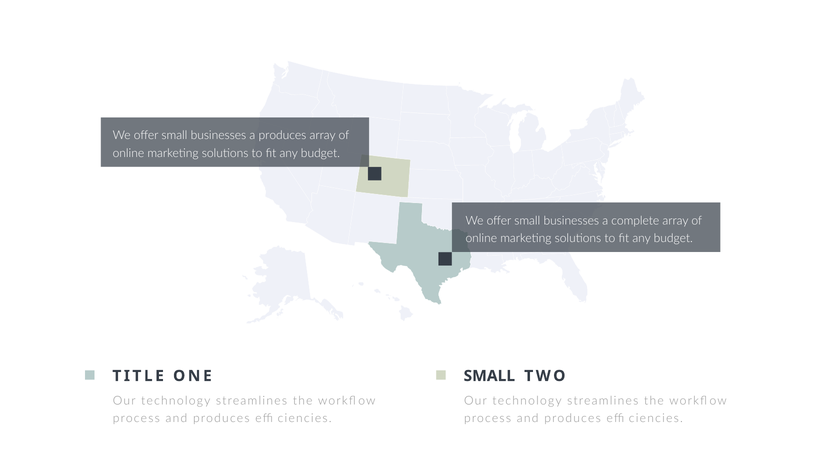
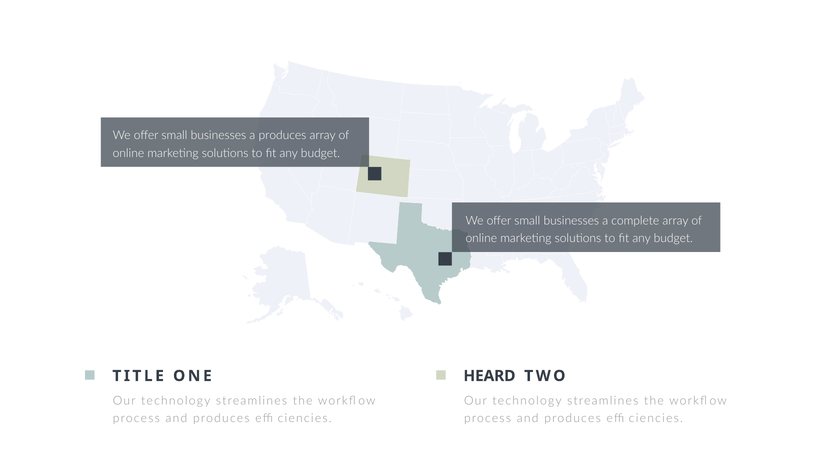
SMALL at (489, 377): SMALL -> HEARD
